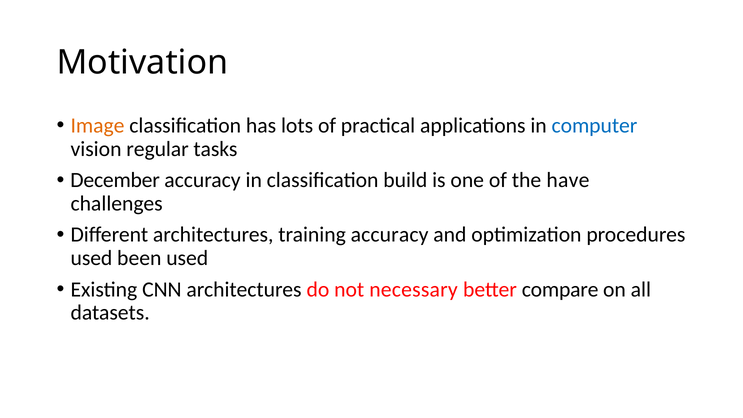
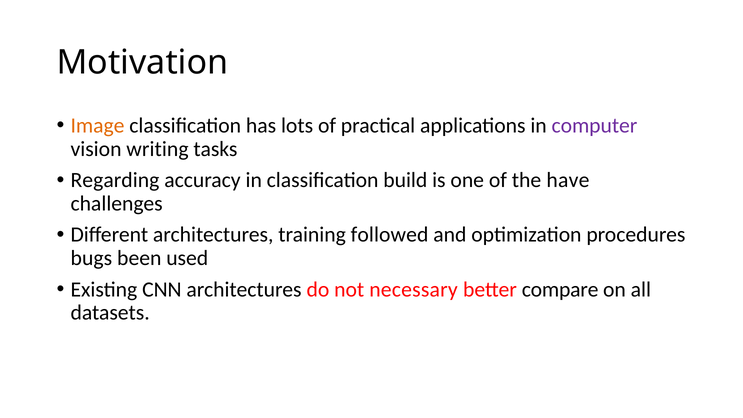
computer colour: blue -> purple
regular: regular -> writing
December: December -> Regarding
training accuracy: accuracy -> followed
used at (91, 258): used -> bugs
